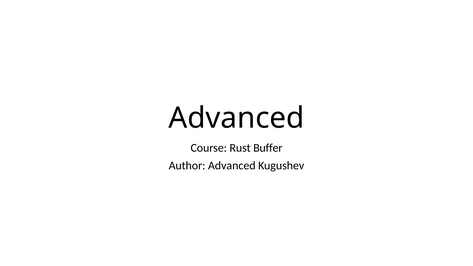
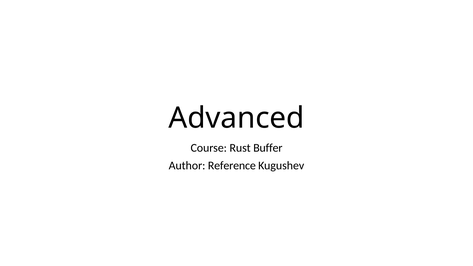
Author Advanced: Advanced -> Reference
